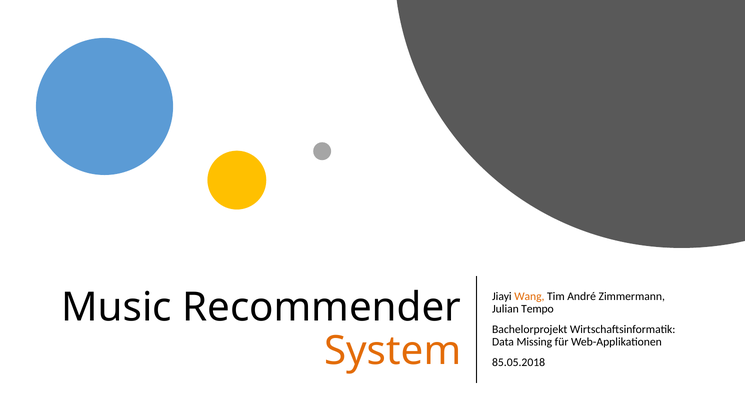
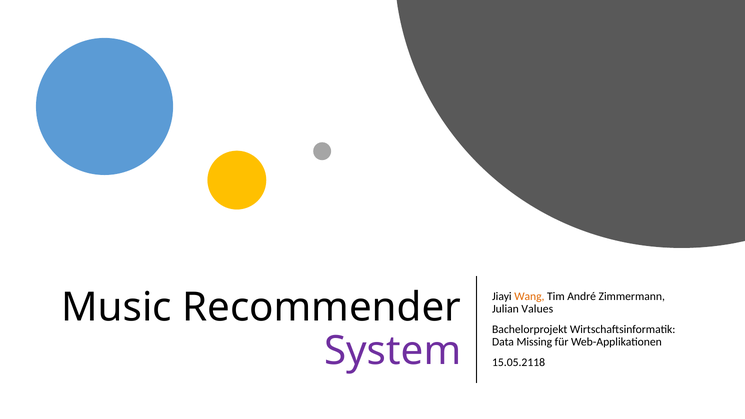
Tempo: Tempo -> Values
System colour: orange -> purple
85.05.2018: 85.05.2018 -> 15.05.2118
